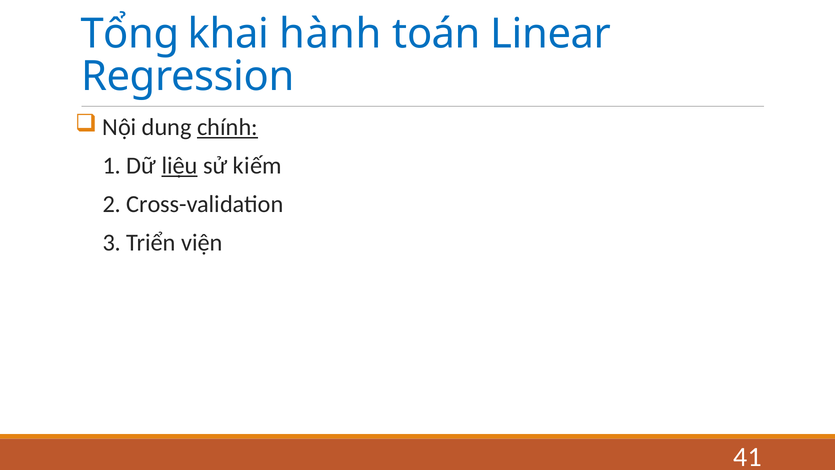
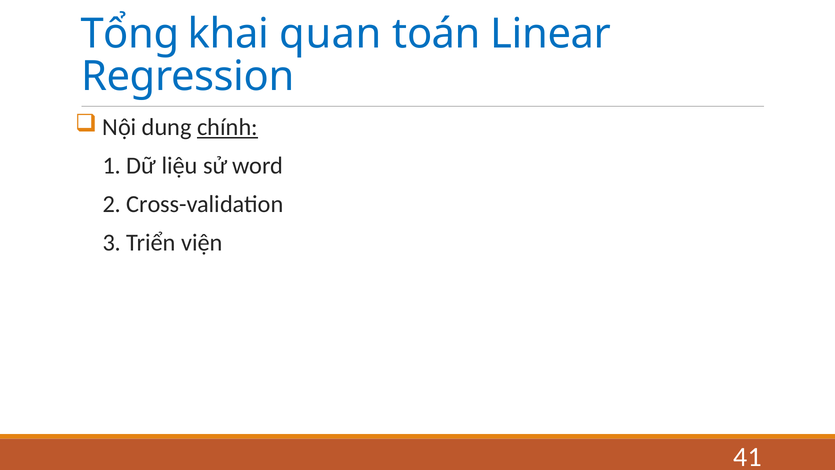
hành: hành -> quan
liệu underline: present -> none
kiếm: kiếm -> word
